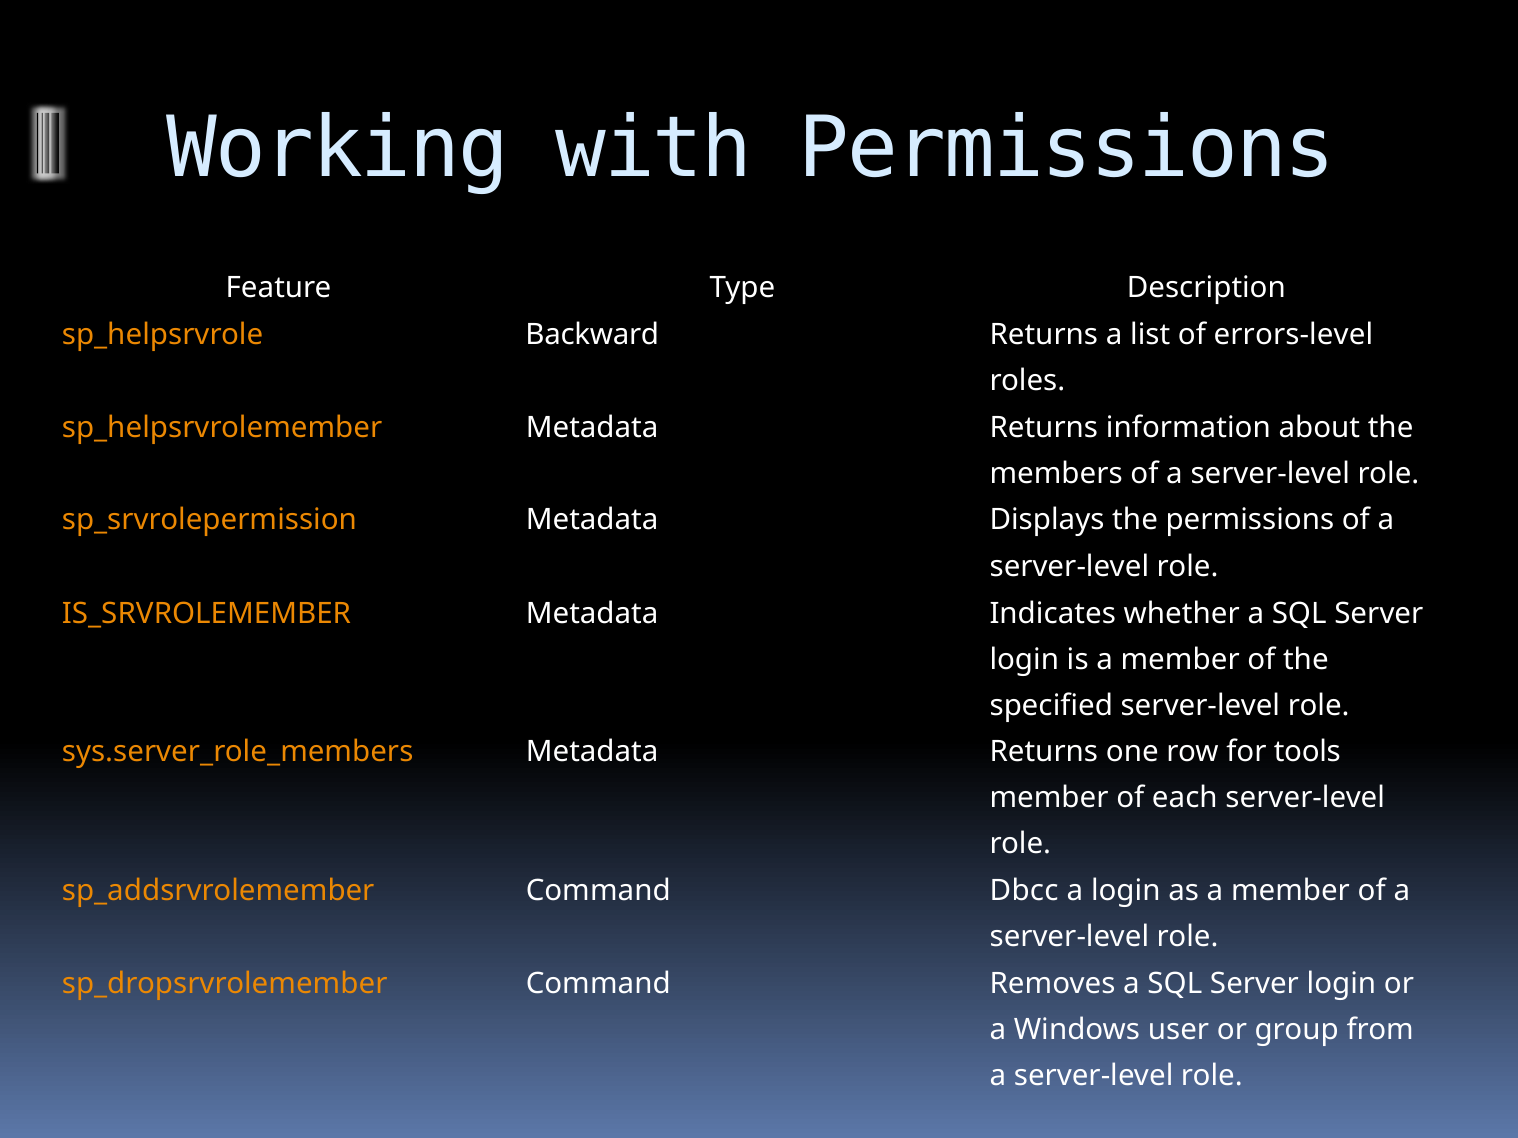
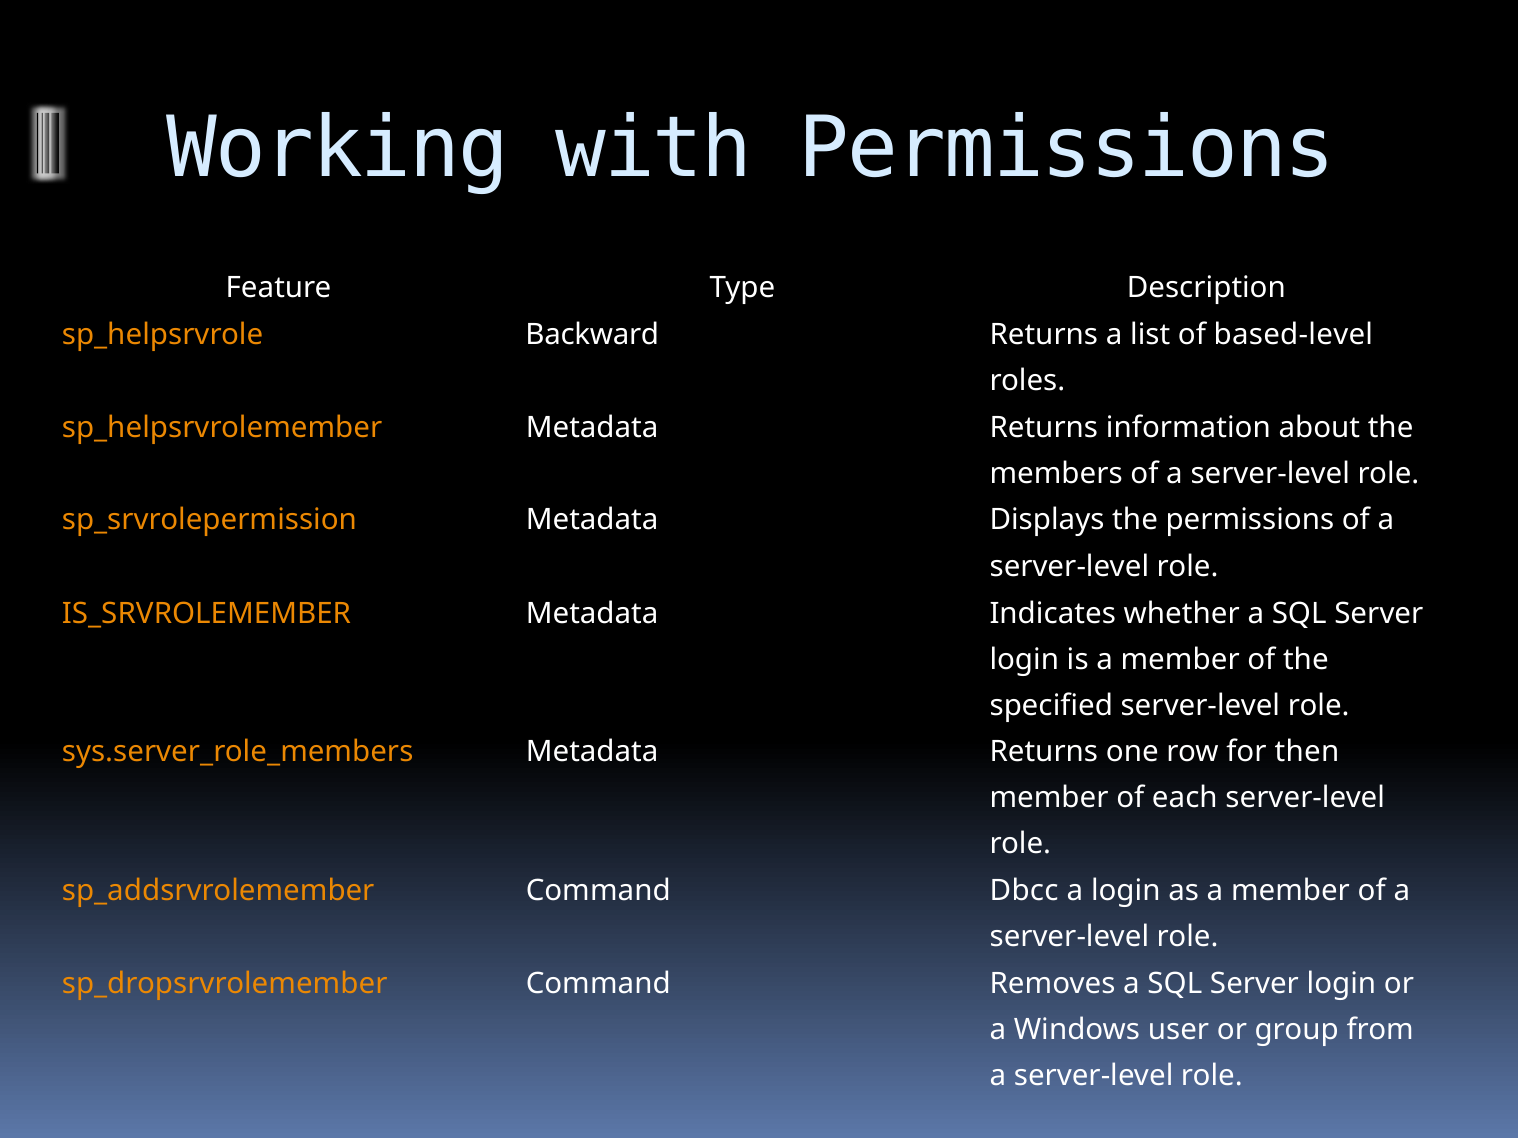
errors-level: errors-level -> based-level
tools: tools -> then
